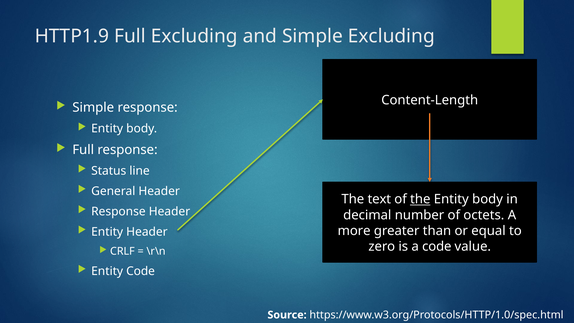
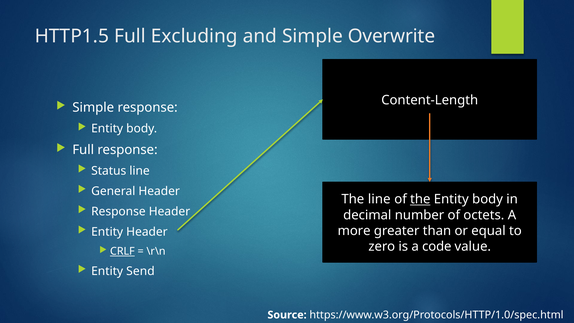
HTTP1.9: HTTP1.9 -> HTTP1.5
Simple Excluding: Excluding -> Overwrite
The text: text -> line
CRLF underline: none -> present
Entity Code: Code -> Send
